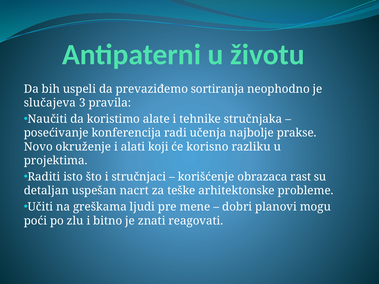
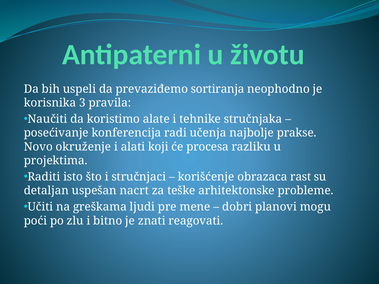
slučajeva: slučajeva -> korisnika
korisno: korisno -> procesa
